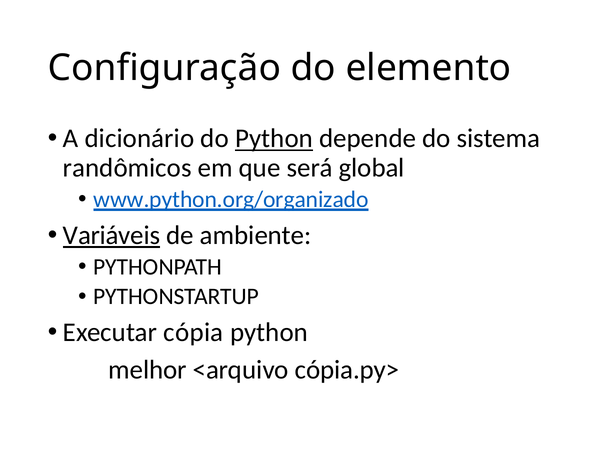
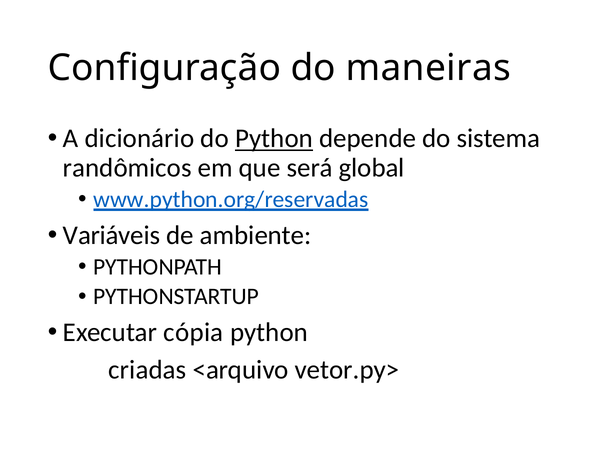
elemento: elemento -> maneiras
www.python.org/organizado: www.python.org/organizado -> www.python.org/reservadas
Variáveis underline: present -> none
melhor: melhor -> criadas
cópia.py>: cópia.py> -> vetor.py>
